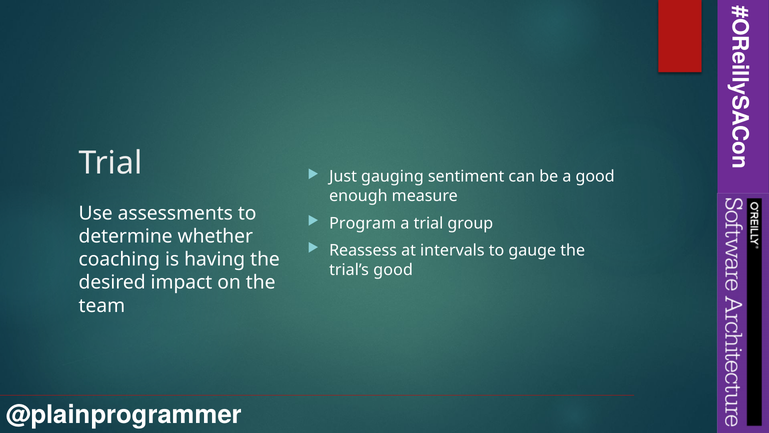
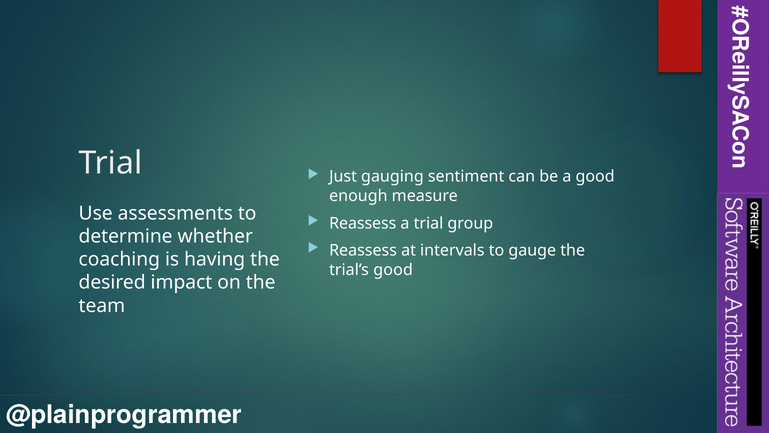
Program at (363, 223): Program -> Reassess
